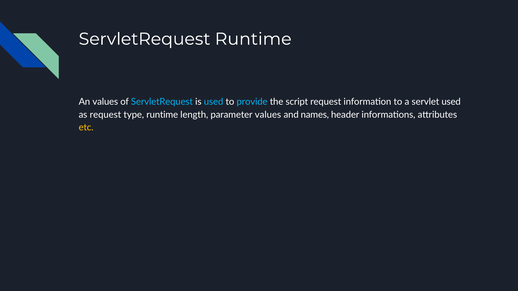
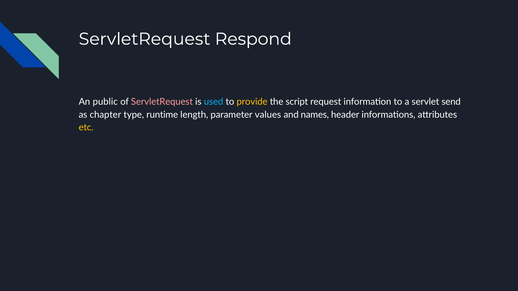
ServletRequest Runtime: Runtime -> Respond
An values: values -> public
ServletRequest at (162, 102) colour: light blue -> pink
provide colour: light blue -> yellow
servlet used: used -> send
as request: request -> chapter
